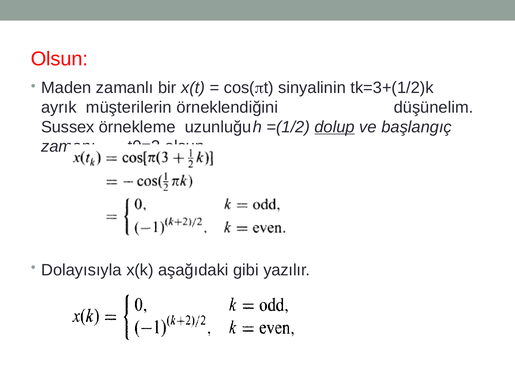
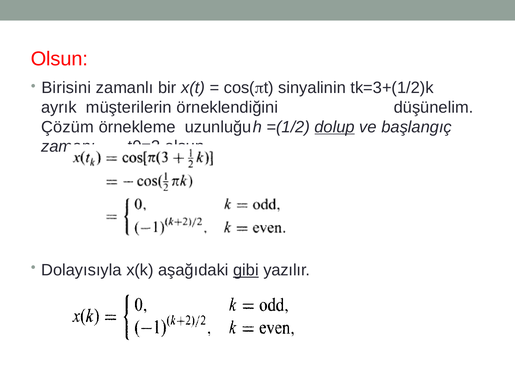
Maden: Maden -> Birisini
Sussex: Sussex -> Çözüm
gibi underline: none -> present
